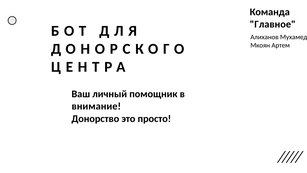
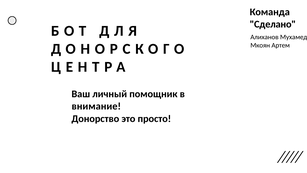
Главное: Главное -> Сделано
